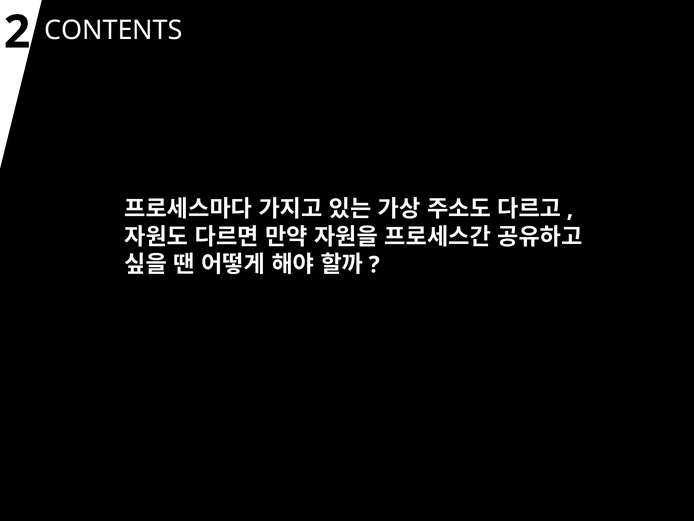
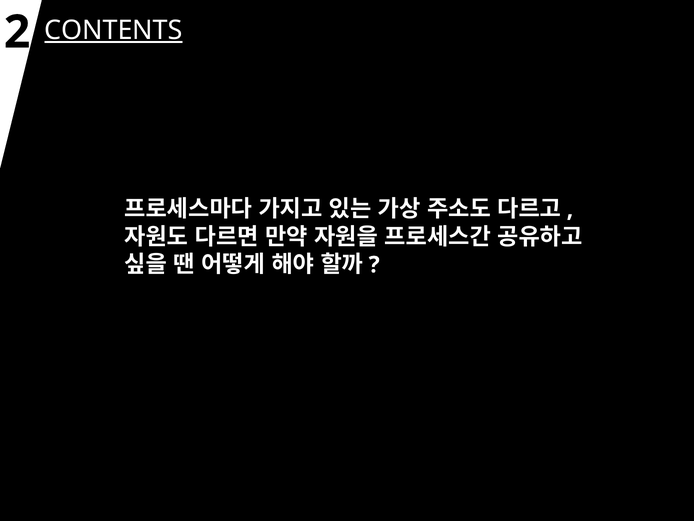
CONTENTS underline: none -> present
